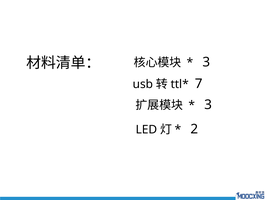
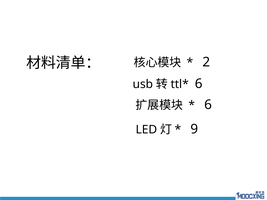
3 at (206, 62): 3 -> 2
7 at (199, 84): 7 -> 6
3 at (208, 105): 3 -> 6
2: 2 -> 9
